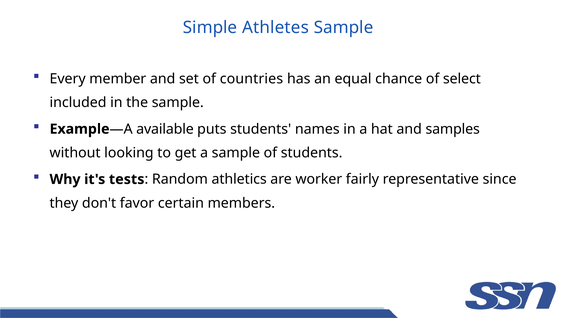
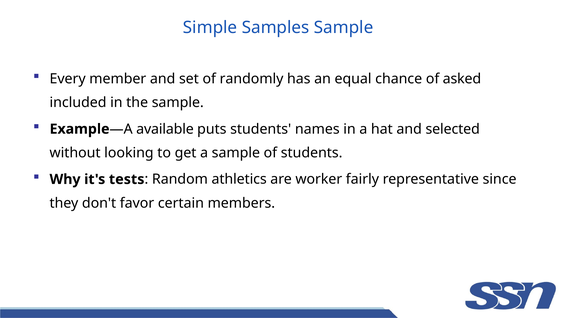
Athletes: Athletes -> Samples
countries: countries -> randomly
select: select -> asked
samples: samples -> selected
